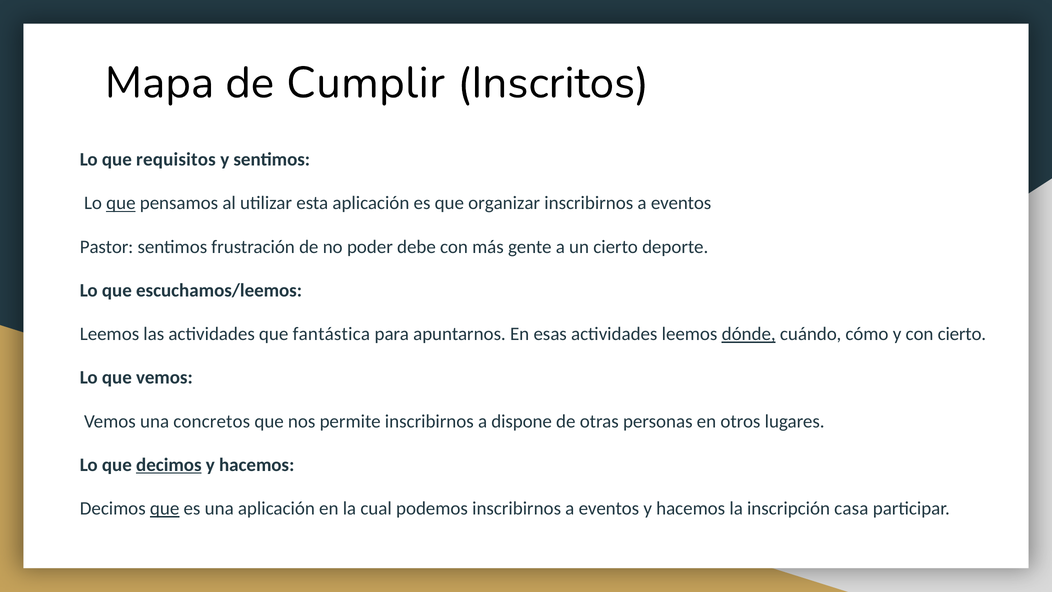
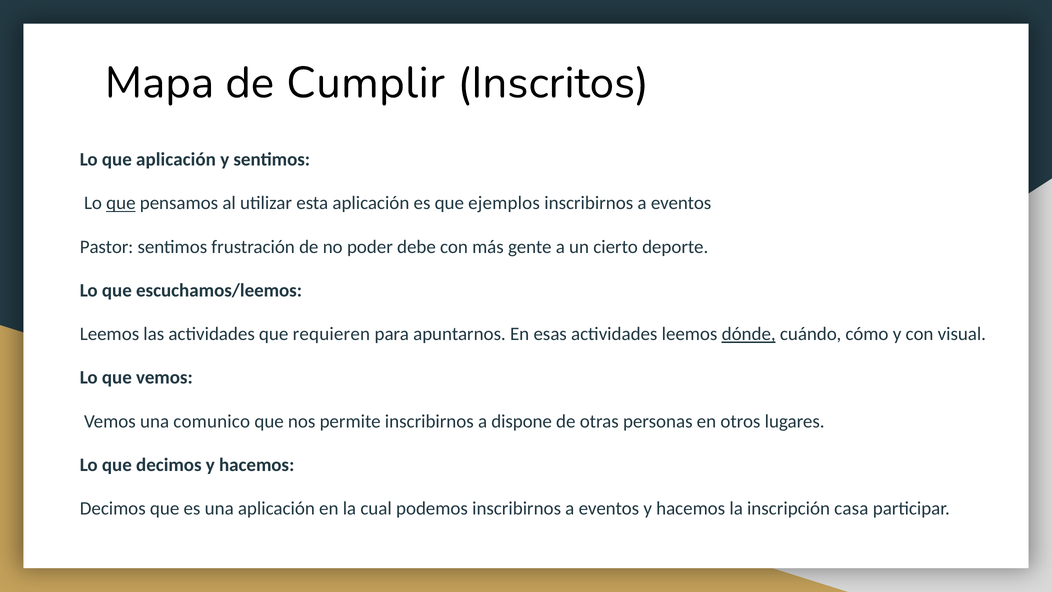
que requisitos: requisitos -> aplicación
organizar: organizar -> ejemplos
fantástica: fantástica -> requieren
con cierto: cierto -> visual
concretos: concretos -> comunico
decimos at (169, 465) underline: present -> none
que at (165, 508) underline: present -> none
